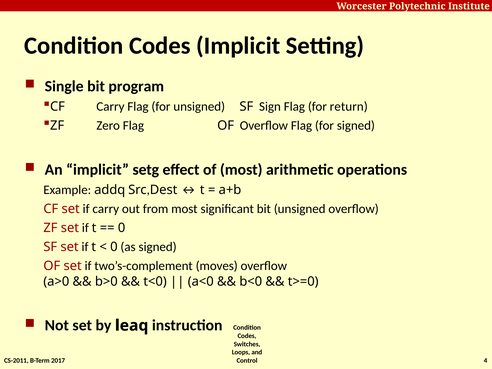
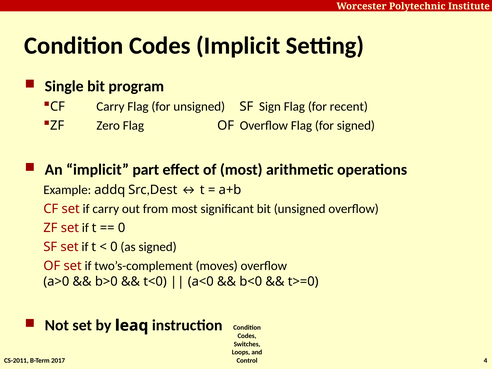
return: return -> recent
setg: setg -> part
